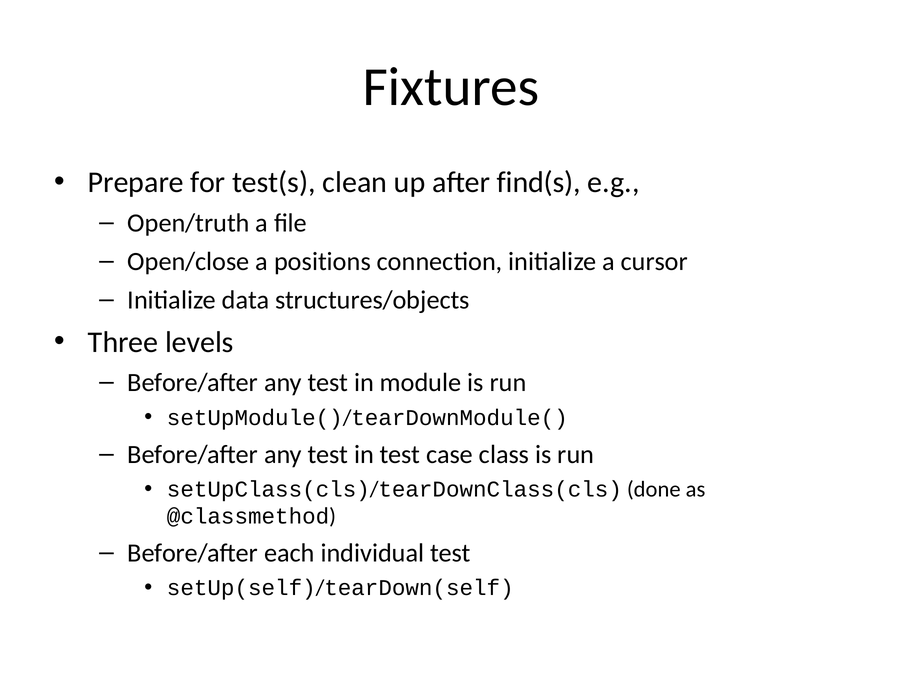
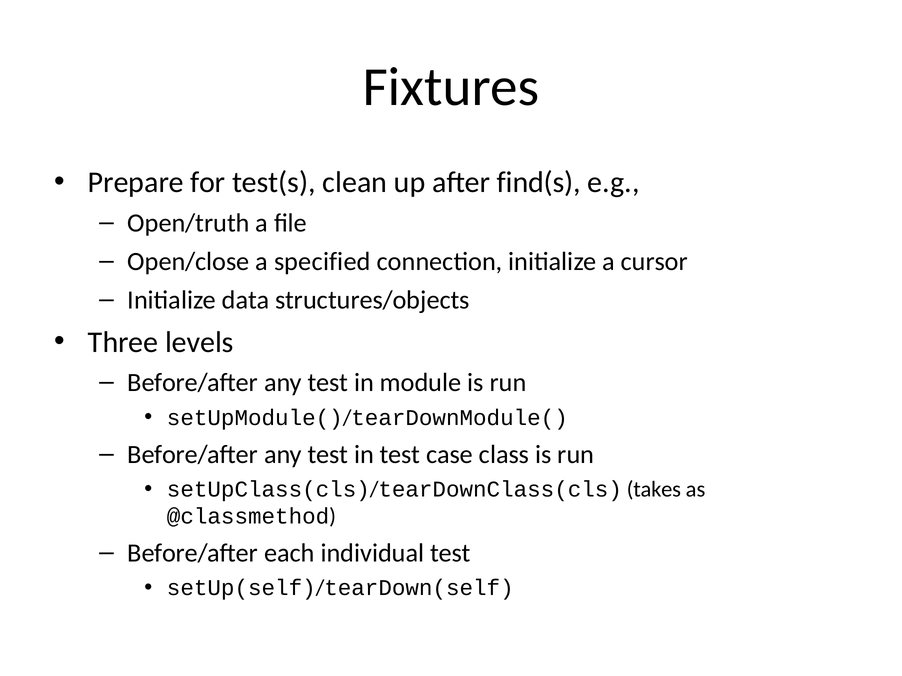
positions: positions -> specified
done: done -> takes
